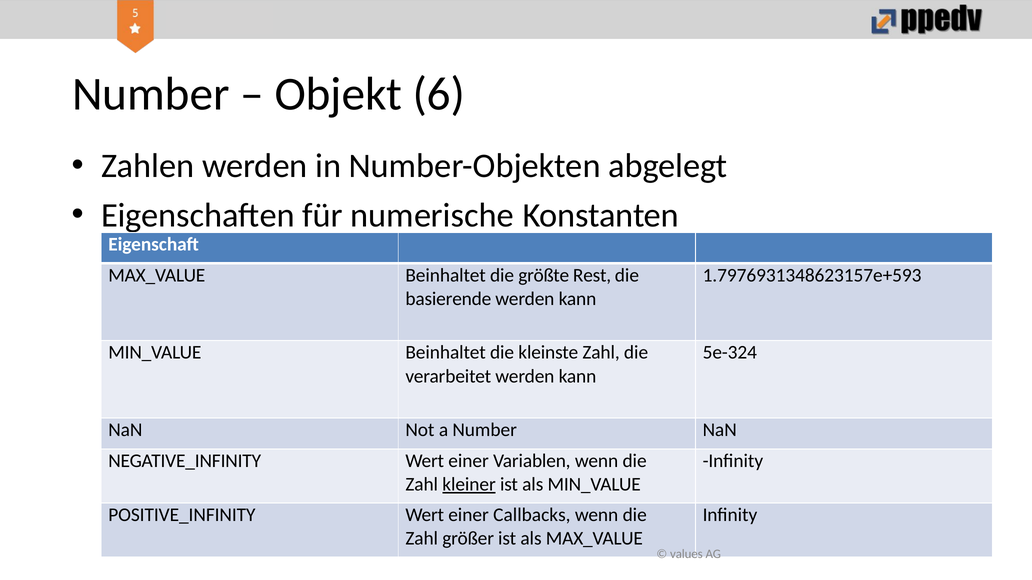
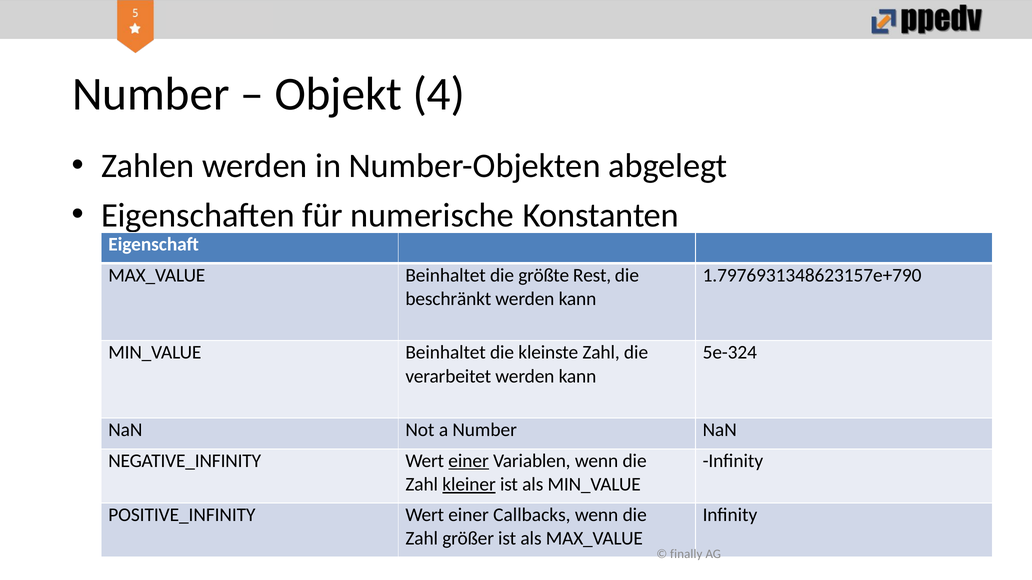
6: 6 -> 4
1.7976931348623157e+593: 1.7976931348623157e+593 -> 1.7976931348623157e+790
basierende: basierende -> beschränkt
einer at (469, 461) underline: none -> present
values: values -> finally
